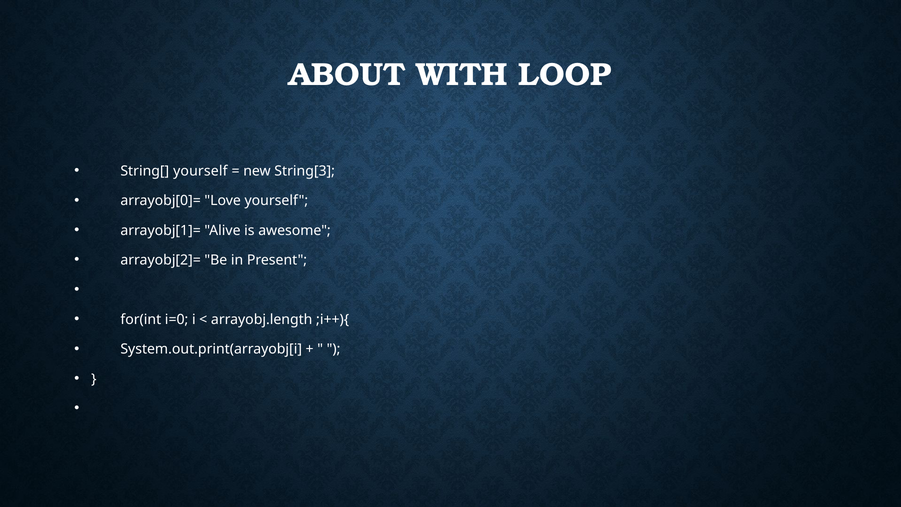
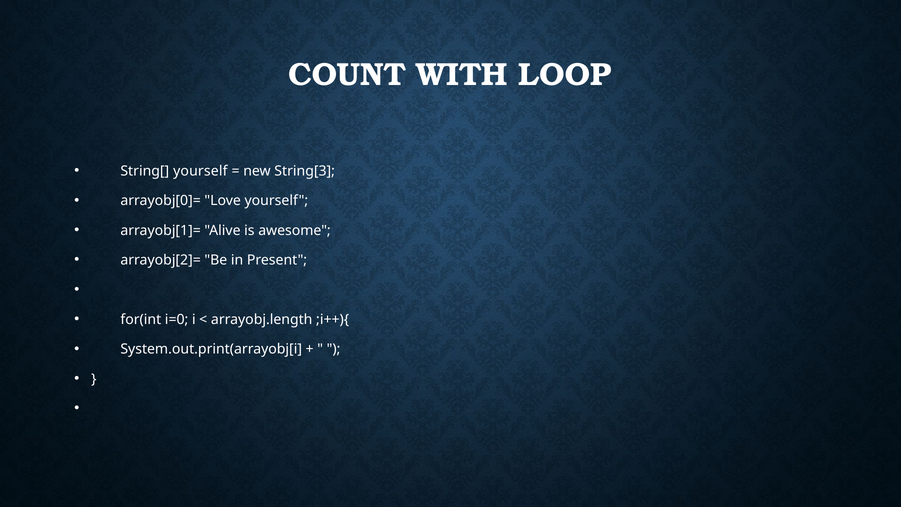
ABOUT: ABOUT -> COUNT
